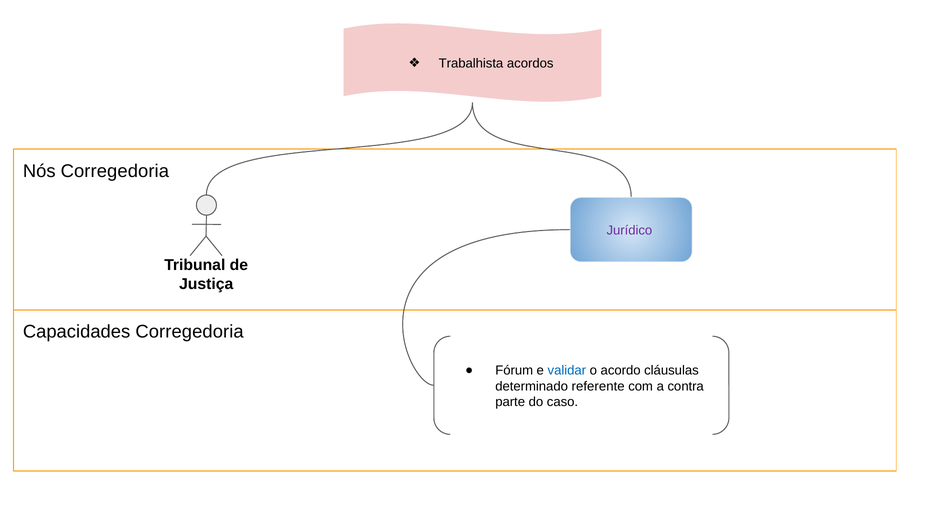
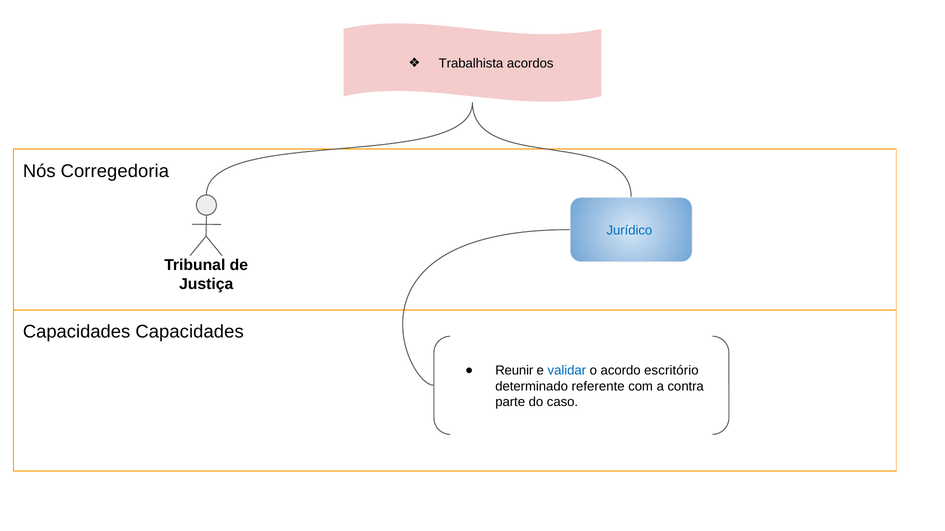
Jurídico colour: purple -> blue
Capacidades Corregedoria: Corregedoria -> Capacidades
Fórum: Fórum -> Reunir
cláusulas: cláusulas -> escritório
